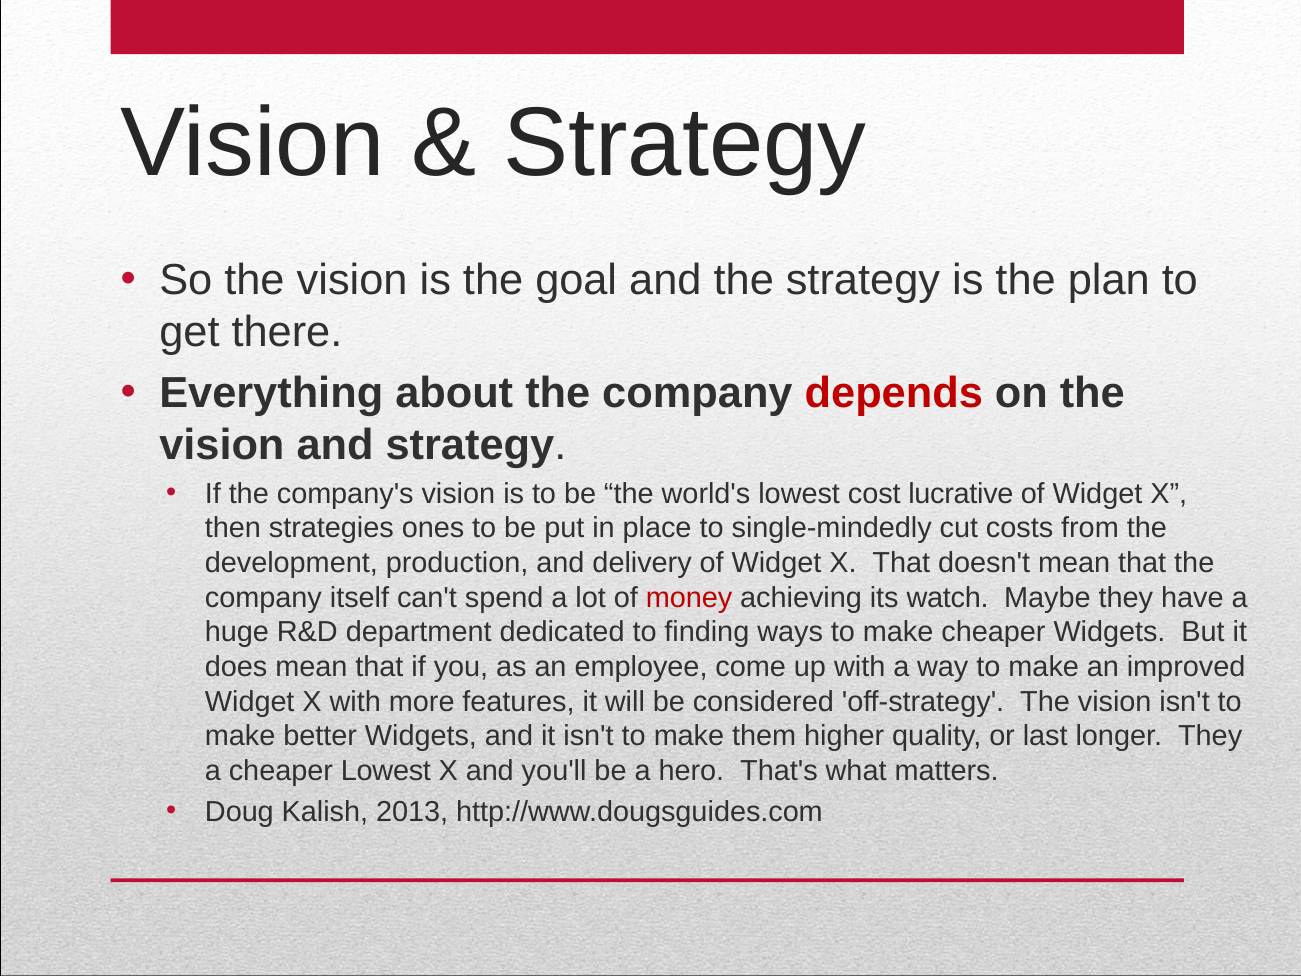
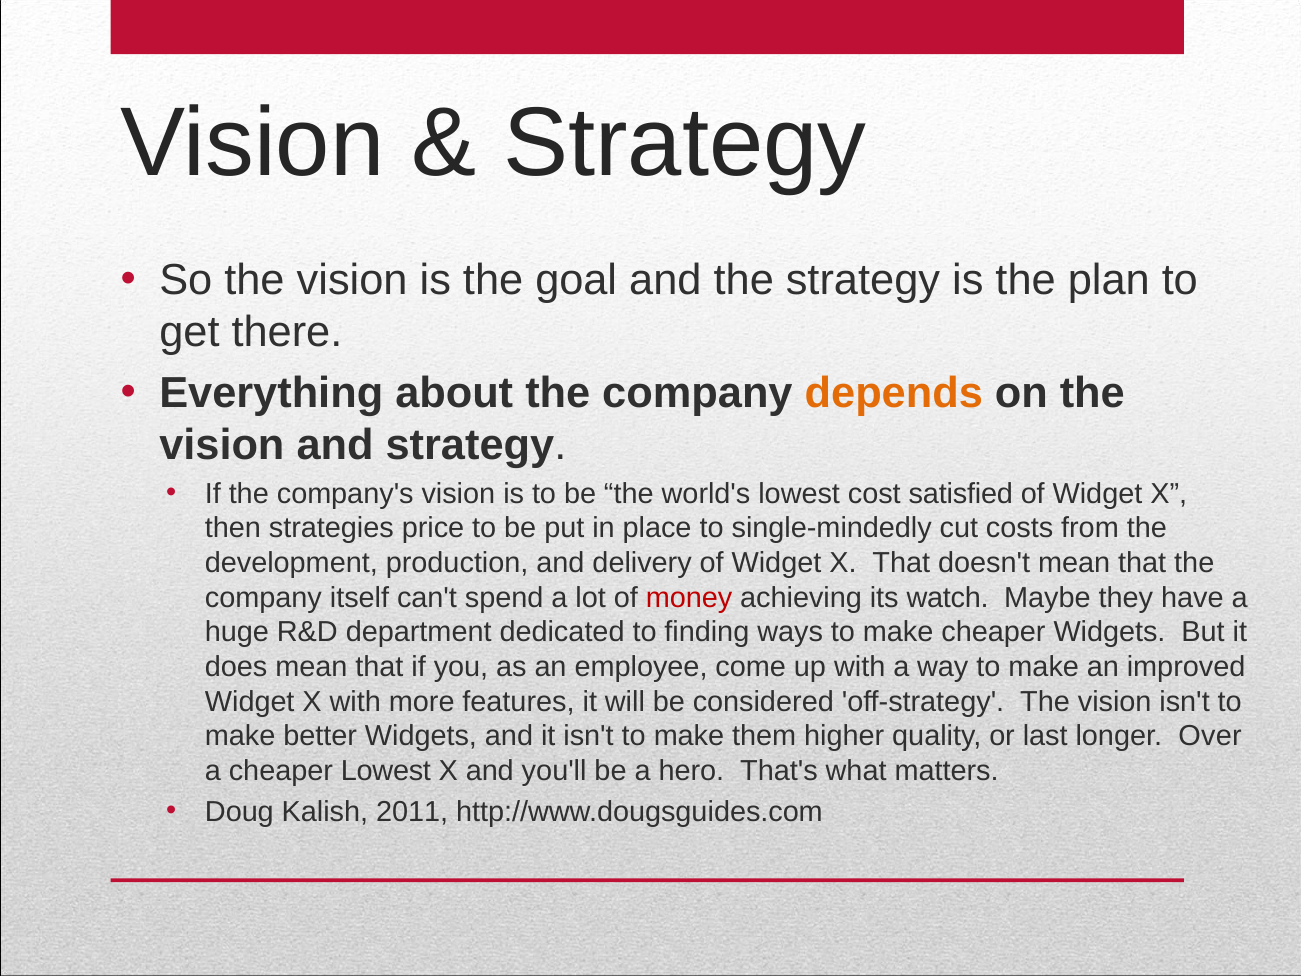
depends colour: red -> orange
lucrative: lucrative -> satisfied
ones: ones -> price
longer They: They -> Over
2013: 2013 -> 2011
